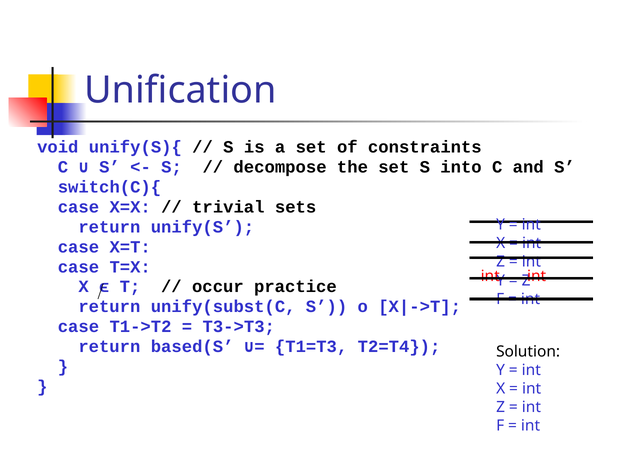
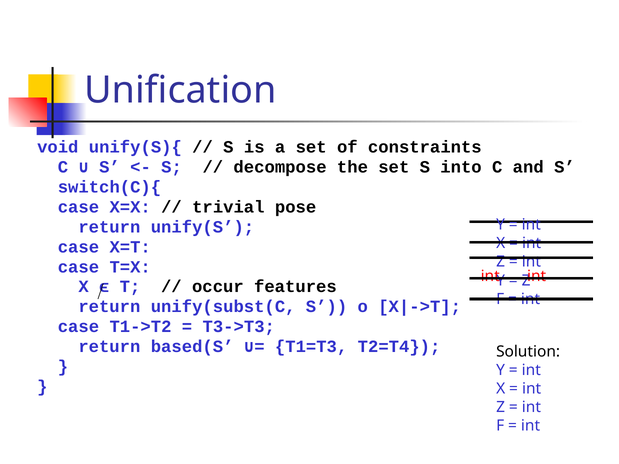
sets: sets -> pose
practice: practice -> features
